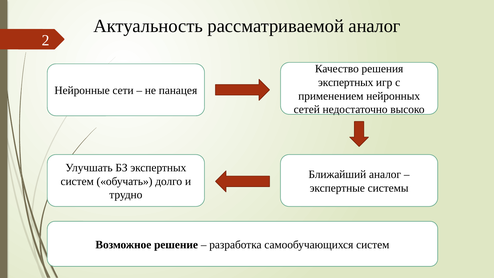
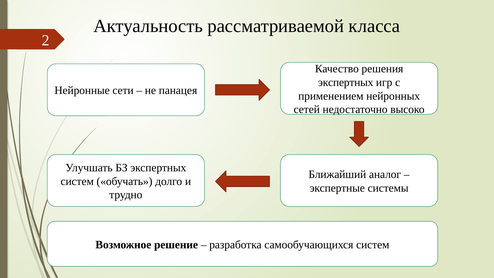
рассматриваемой аналог: аналог -> класса
